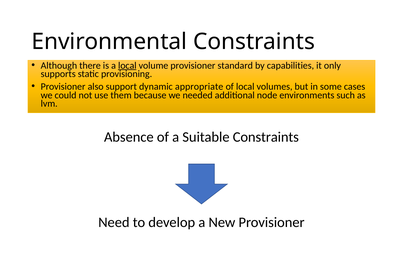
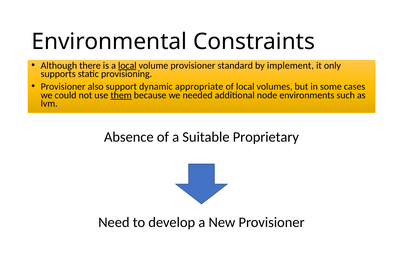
capabilities: capabilities -> implement
them underline: none -> present
Suitable Constraints: Constraints -> Proprietary
